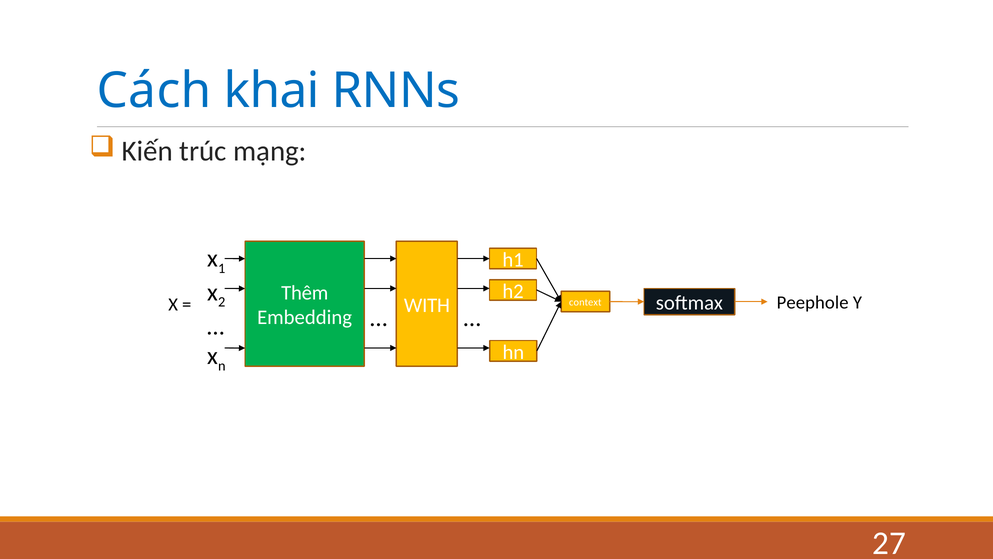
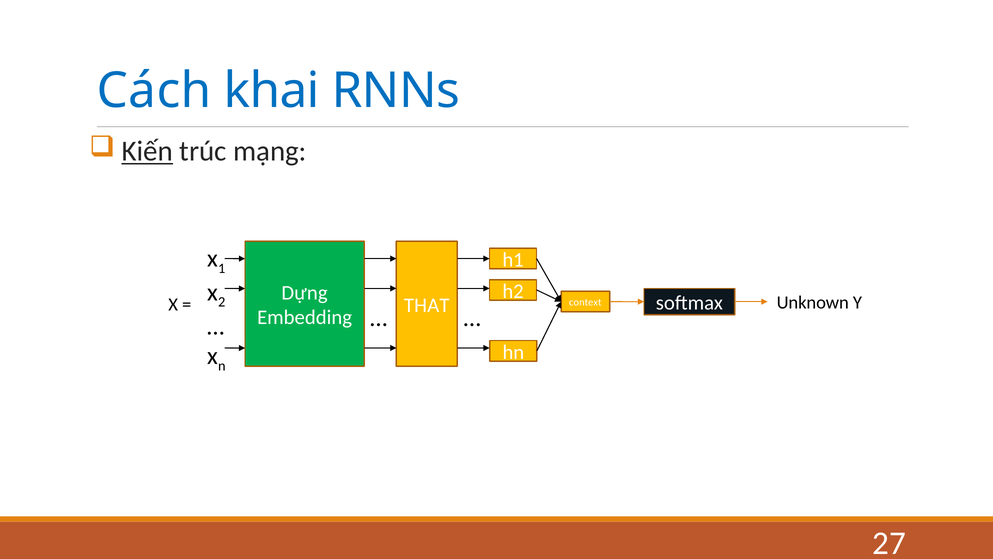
Kiến underline: none -> present
Thêm: Thêm -> Dựng
WITH: WITH -> THAT
Peephole: Peephole -> Unknown
